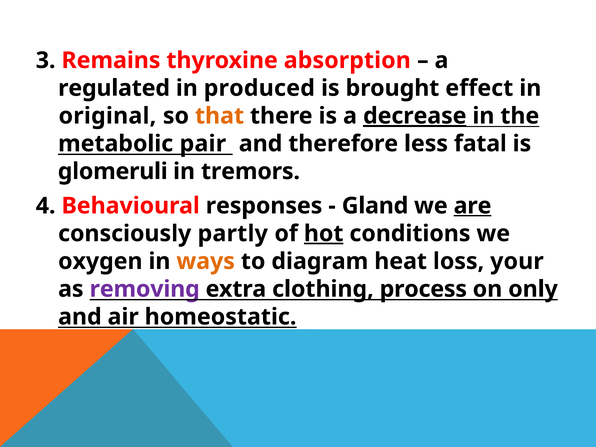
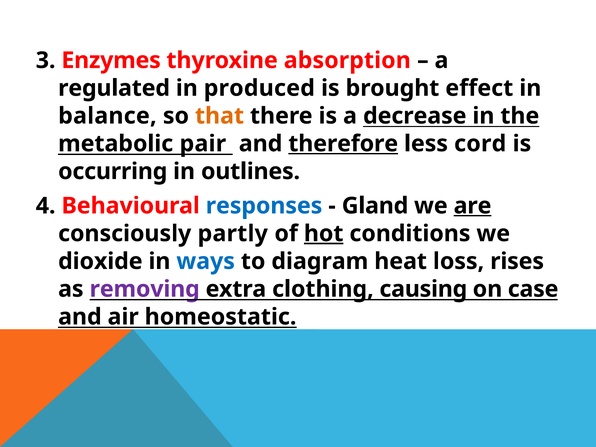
Remains: Remains -> Enzymes
original: original -> balance
decrease underline: present -> none
therefore underline: none -> present
fatal: fatal -> cord
glomeruli: glomeruli -> occurring
tremors: tremors -> outlines
responses colour: black -> blue
oxygen: oxygen -> dioxide
ways colour: orange -> blue
your: your -> rises
process: process -> causing
only: only -> case
